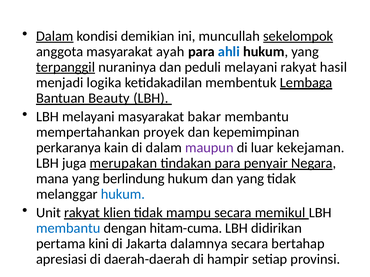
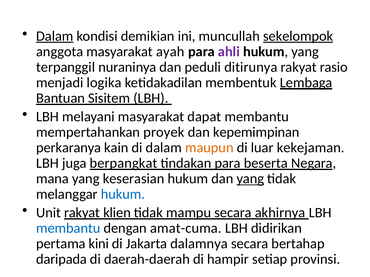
ahli colour: blue -> purple
terpanggil underline: present -> none
peduli melayani: melayani -> ditirunya
hasil: hasil -> rasio
Beauty: Beauty -> Sisitem
bakar: bakar -> dapat
maupun colour: purple -> orange
merupakan: merupakan -> berpangkat
penyair: penyair -> beserta
berlindung: berlindung -> keserasian
yang at (250, 179) underline: none -> present
memikul: memikul -> akhirnya
hitam-cuma: hitam-cuma -> amat-cuma
apresiasi: apresiasi -> daripada
